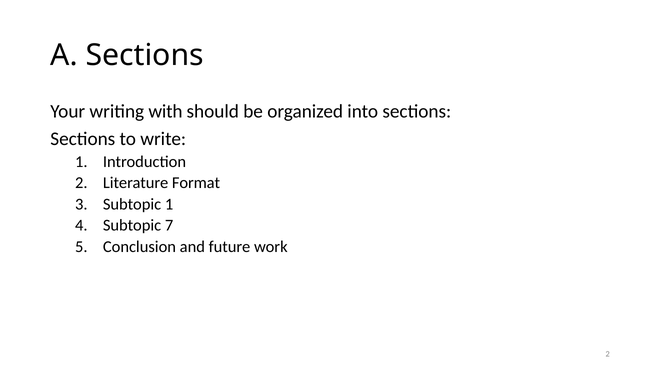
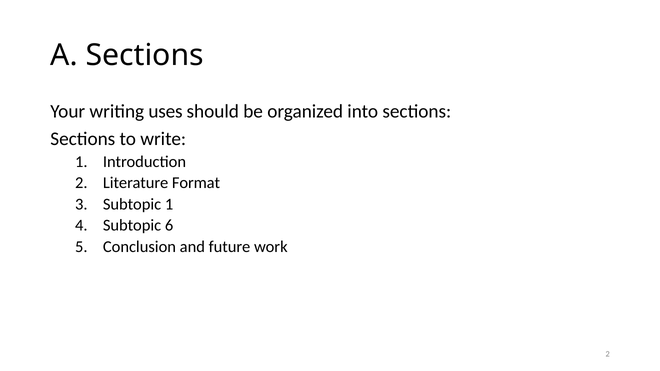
with: with -> uses
7: 7 -> 6
